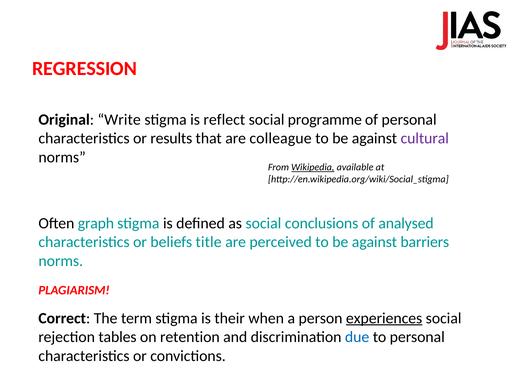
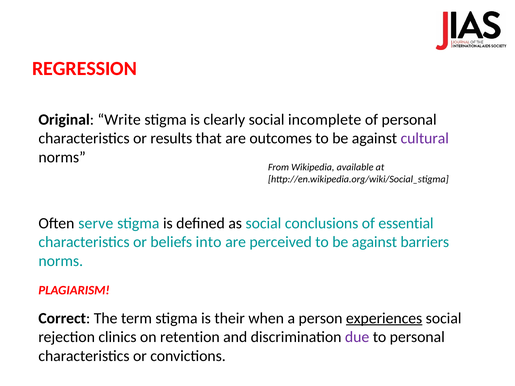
reflect: reflect -> clearly
programme: programme -> incomplete
colleague: colleague -> outcomes
Wikipedia underline: present -> none
graph: graph -> serve
analysed: analysed -> essential
title: title -> into
tables: tables -> clinics
due colour: blue -> purple
